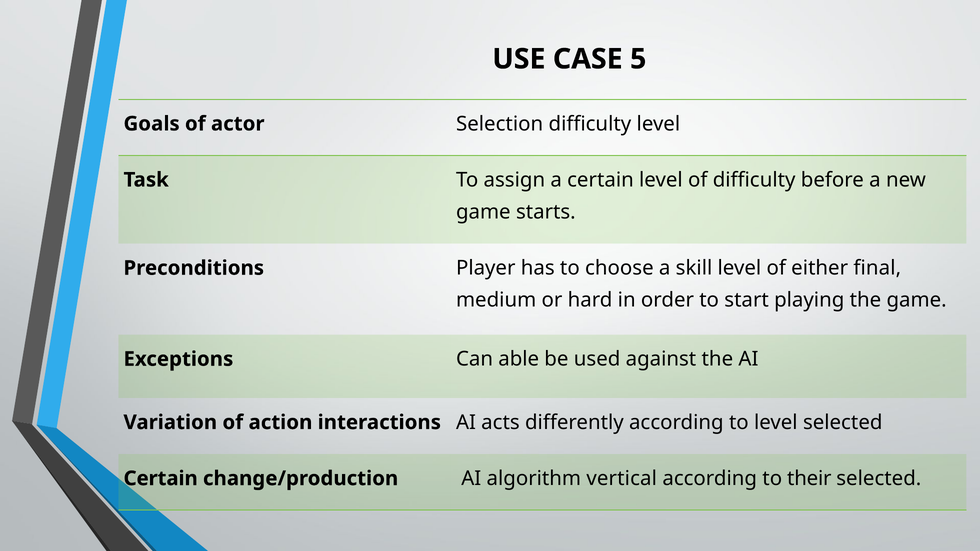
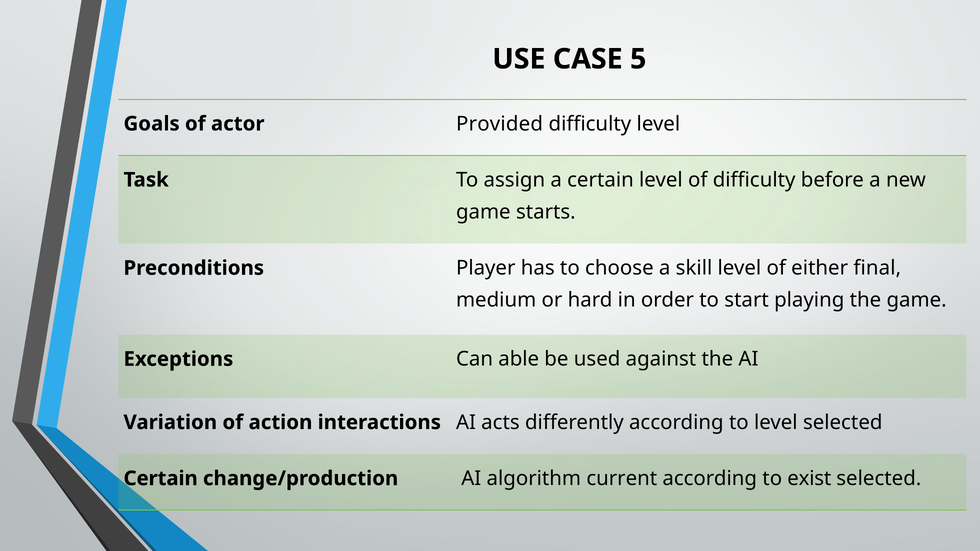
Selection: Selection -> Provided
vertical: vertical -> current
their: their -> exist
